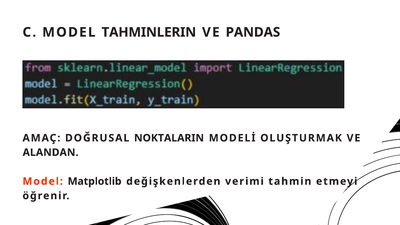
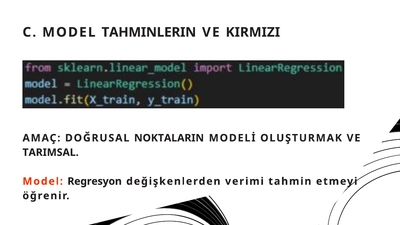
PANDAS: PANDAS -> KIRMIZI
ALANDAN: ALANDAN -> TARIMSAL
Matplotlib: Matplotlib -> Regresyon
